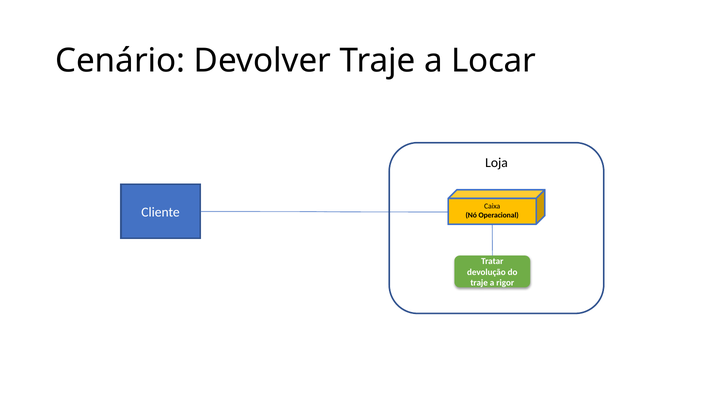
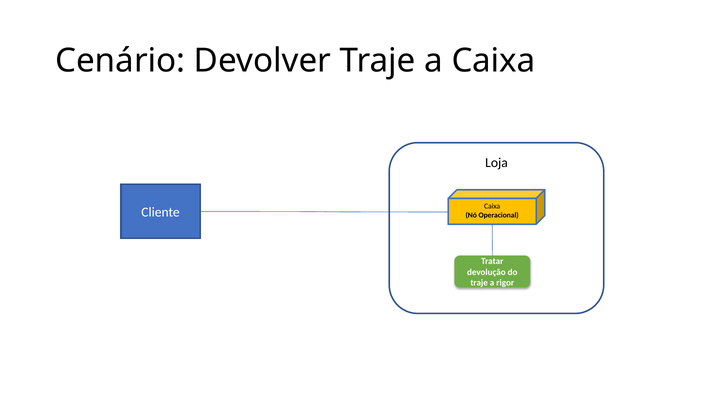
a Locar: Locar -> Caixa
